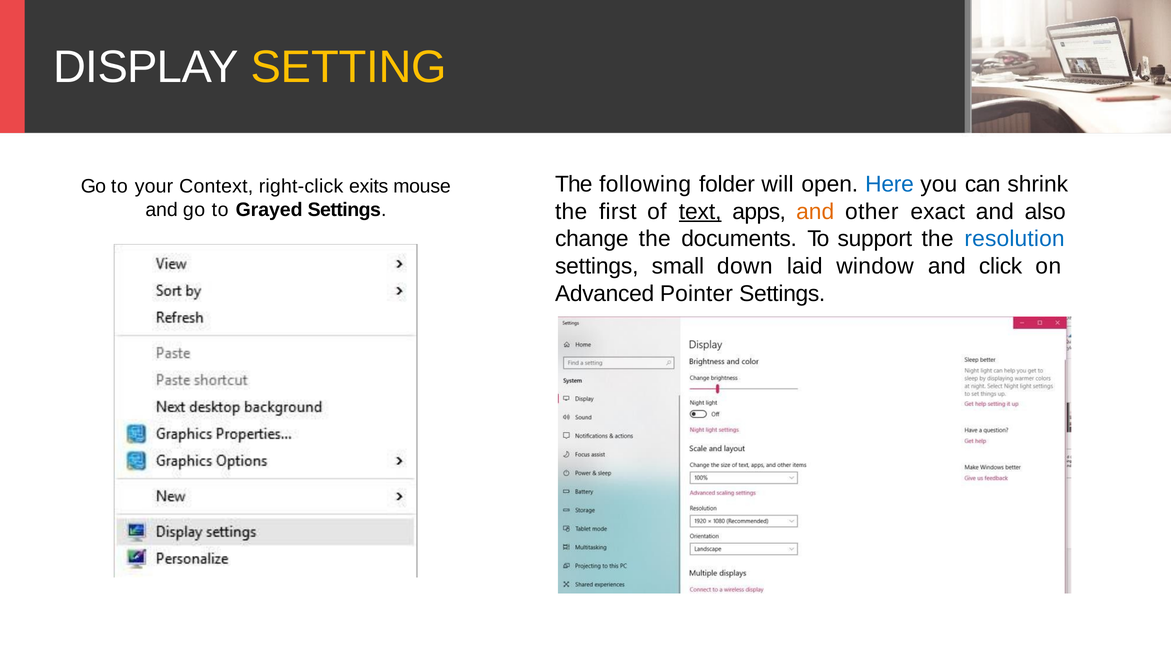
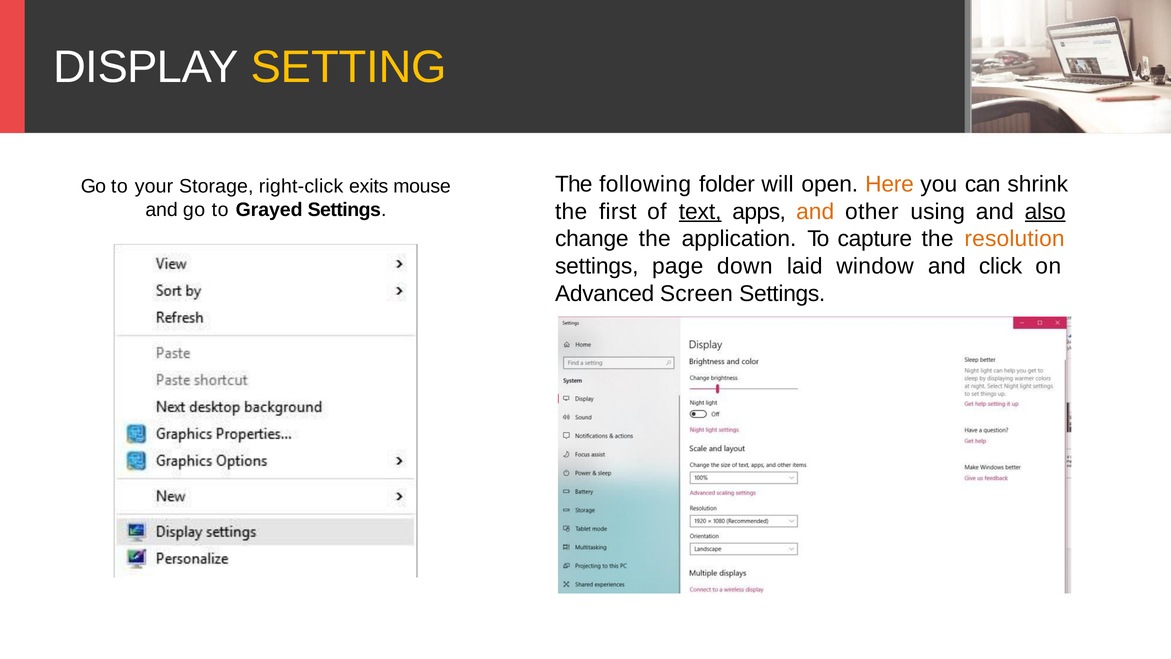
Here colour: blue -> orange
Context: Context -> Storage
exact: exact -> using
also underline: none -> present
documents: documents -> application
support: support -> capture
resolution colour: blue -> orange
small: small -> page
Pointer: Pointer -> Screen
